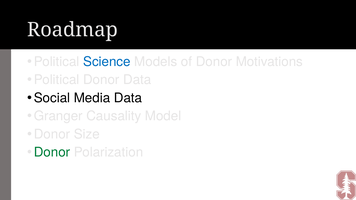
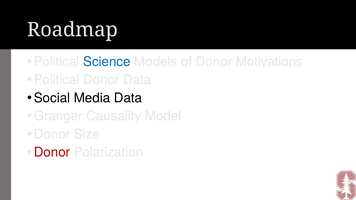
Donor at (52, 152) colour: green -> red
